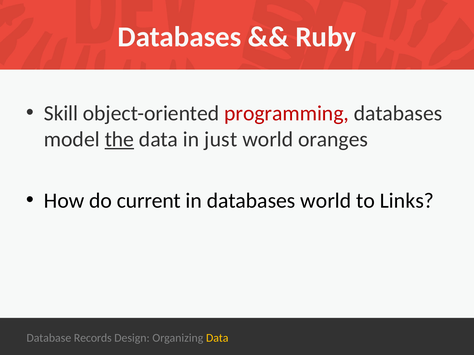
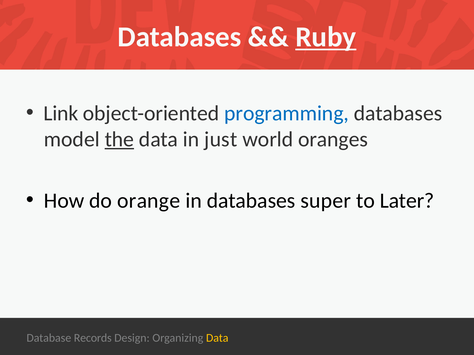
Ruby underline: none -> present
Skill: Skill -> Link
programming colour: red -> blue
current: current -> orange
databases world: world -> super
Links: Links -> Later
